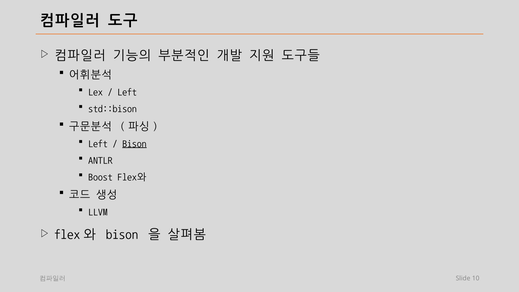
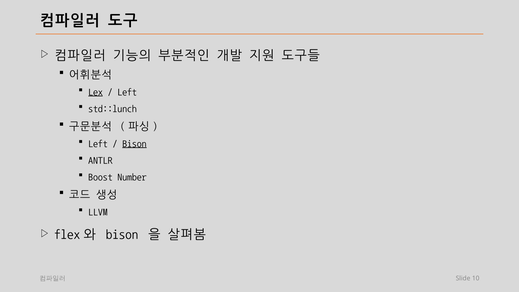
Lex underline: none -> present
std::bison: std::bison -> std::lunch
Boost Flex와: Flex와 -> Number
